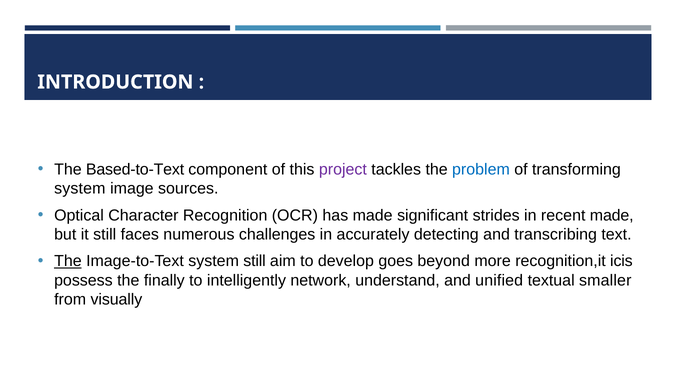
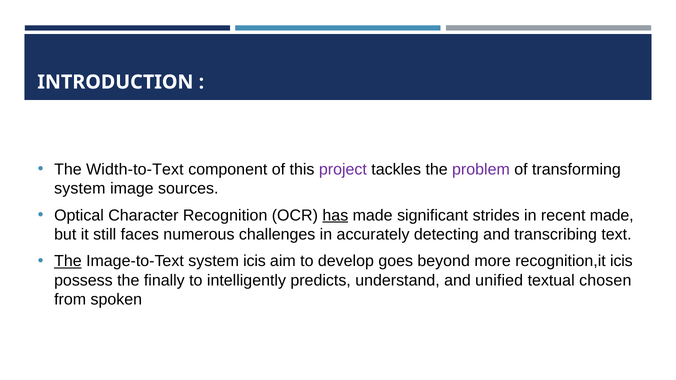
Based-to-Text: Based-to-Text -> Width-to-Text
problem colour: blue -> purple
has underline: none -> present
system still: still -> icis
network: network -> predicts
smaller: smaller -> chosen
visually: visually -> spoken
